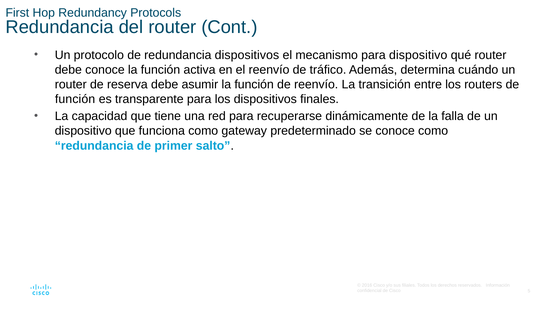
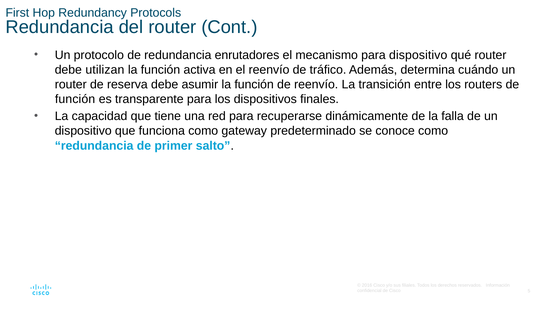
redundancia dispositivos: dispositivos -> enrutadores
debe conoce: conoce -> utilizan
